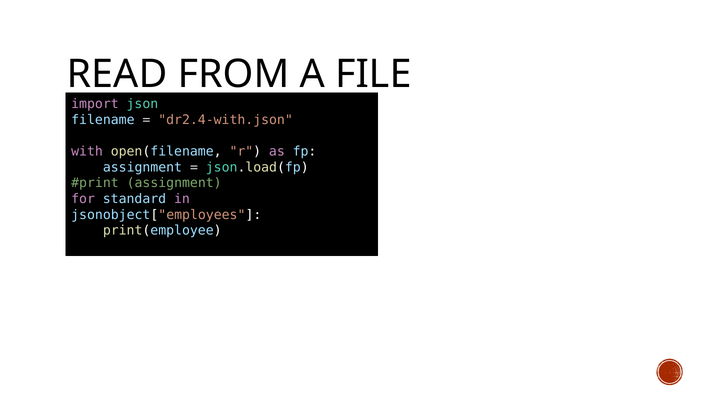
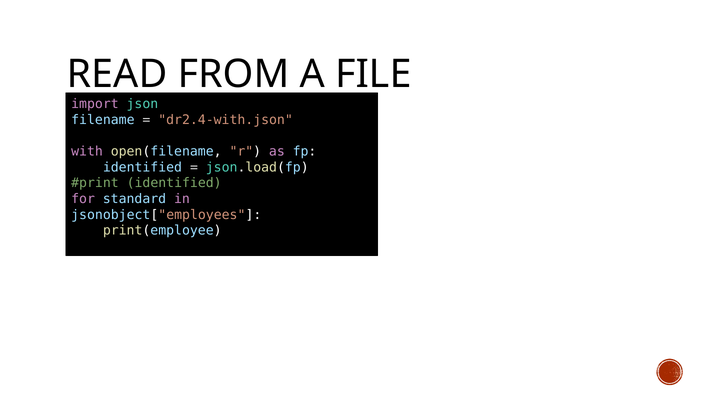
assignment at (142, 167): assignment -> identified
assignment at (174, 183): assignment -> identified
